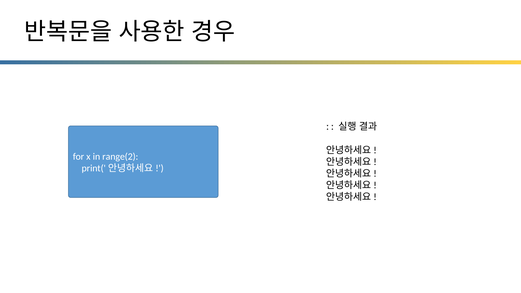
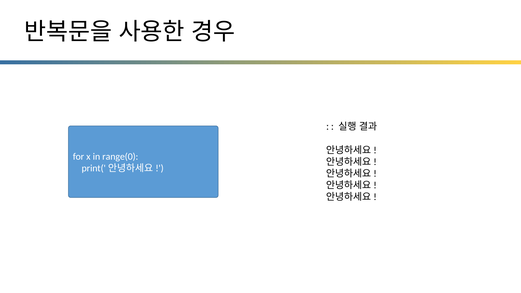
range(2: range(2 -> range(0
